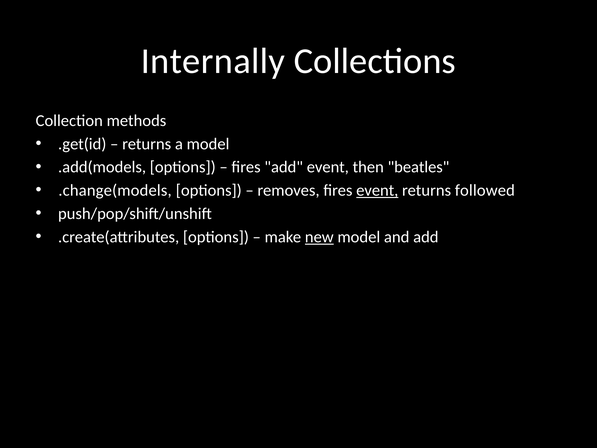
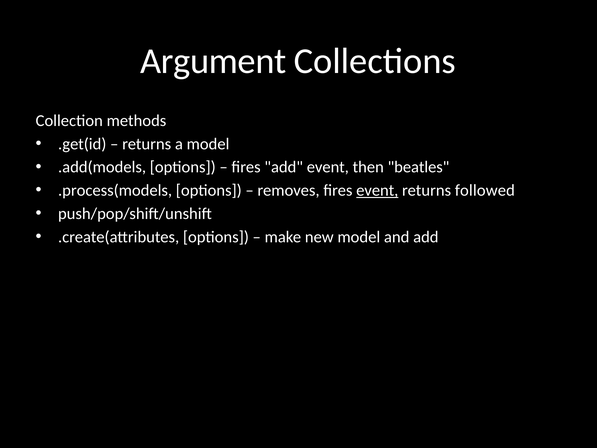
Internally: Internally -> Argument
.change(models: .change(models -> .process(models
new underline: present -> none
